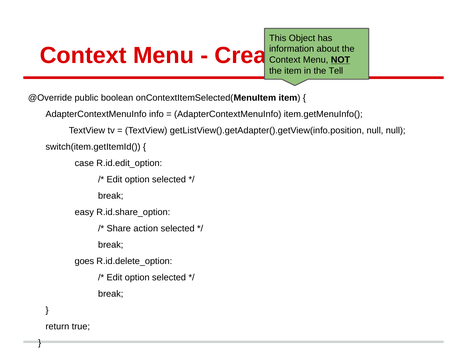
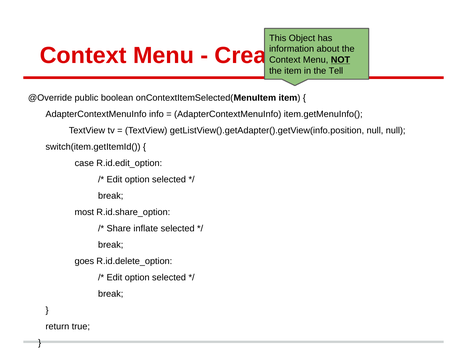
easy: easy -> most
action: action -> inflate
